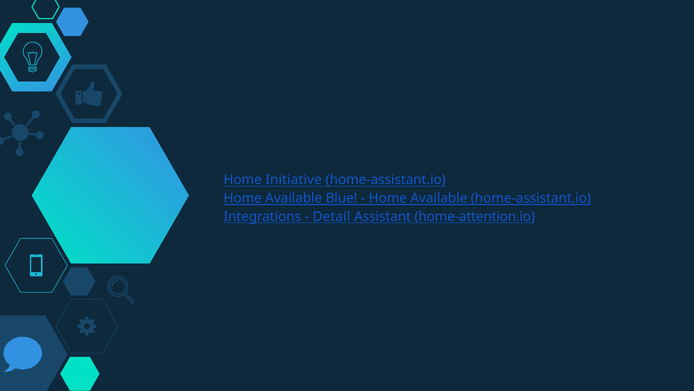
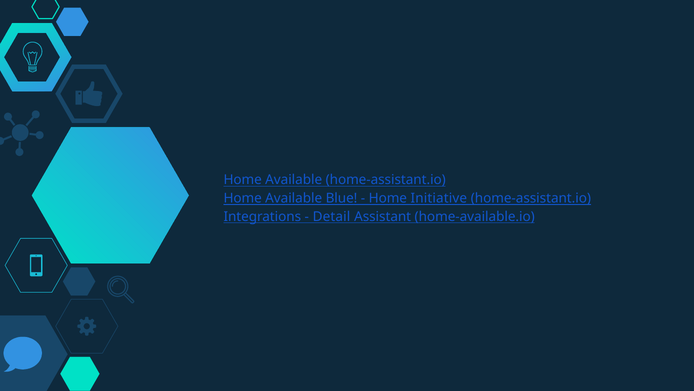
Initiative at (294, 180): Initiative -> Available
Available at (439, 198): Available -> Initiative
home-attention.io: home-attention.io -> home-available.io
